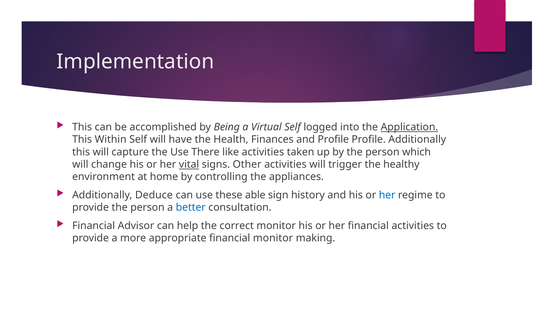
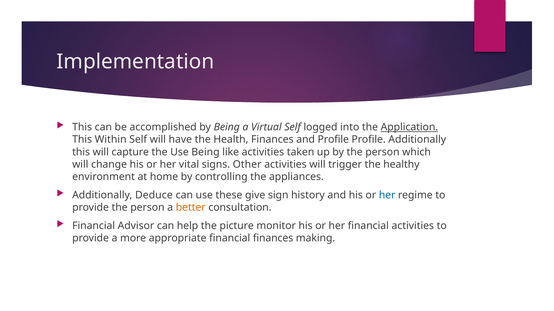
Use There: There -> Being
vital underline: present -> none
able: able -> give
better colour: blue -> orange
correct: correct -> picture
financial monitor: monitor -> finances
